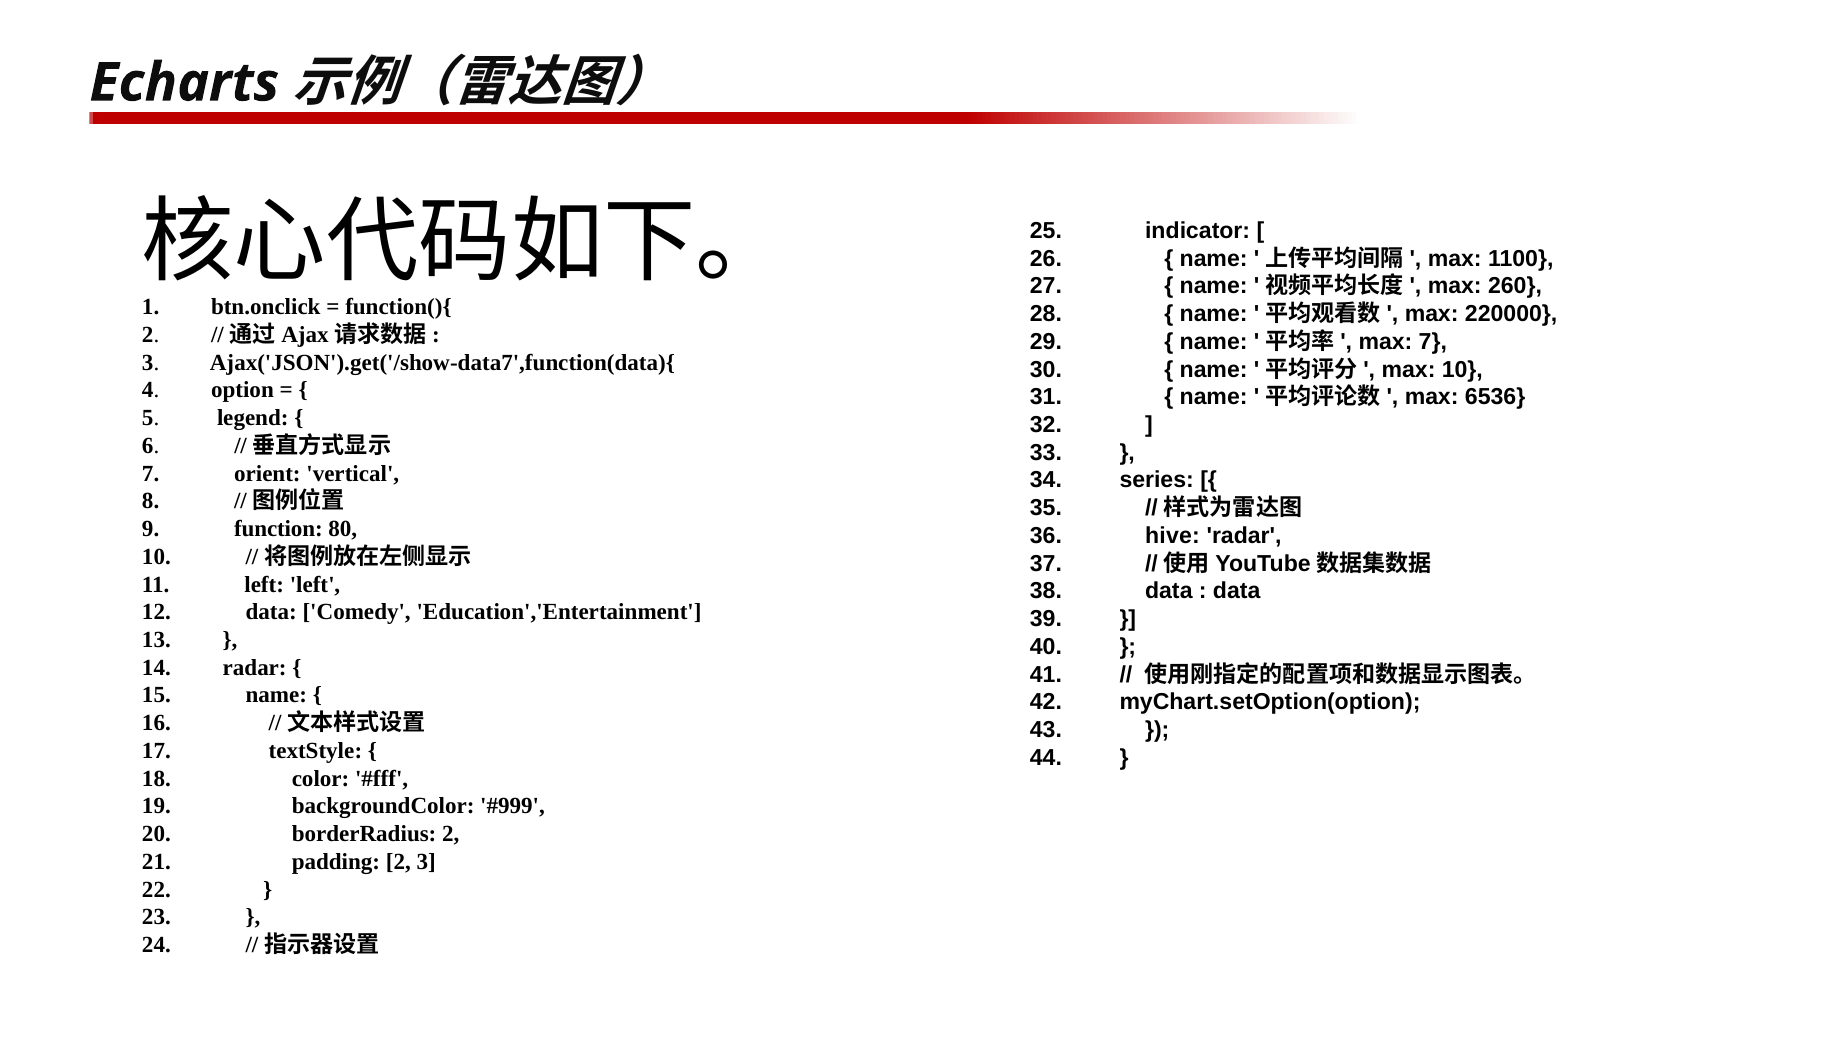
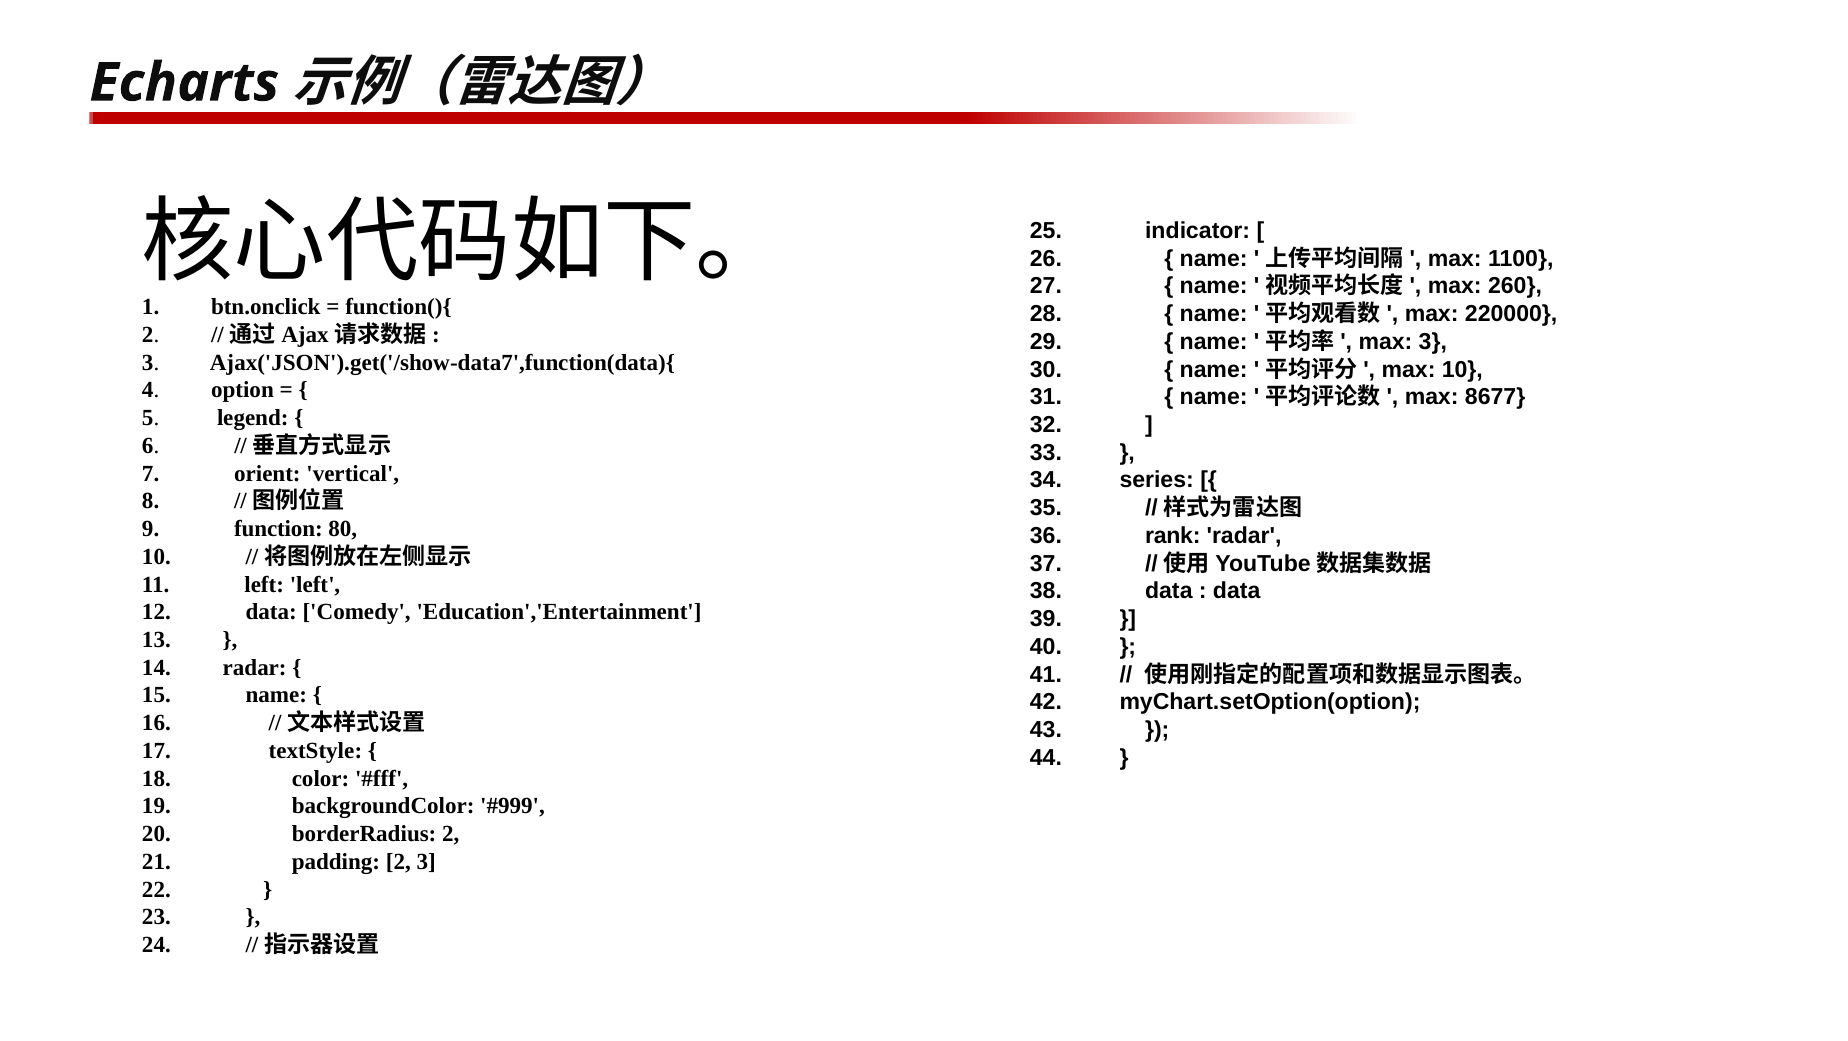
max 7: 7 -> 3
6536: 6536 -> 8677
hive: hive -> rank
